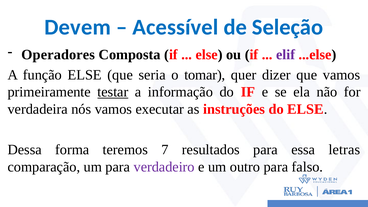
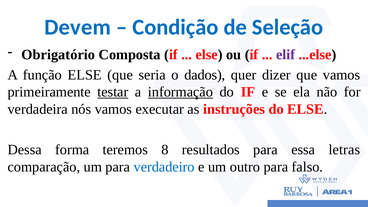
Acessível: Acessível -> Condição
Operadores: Operadores -> Obrigatório
tomar: tomar -> dados
informação underline: none -> present
7: 7 -> 8
verdadeiro colour: purple -> blue
